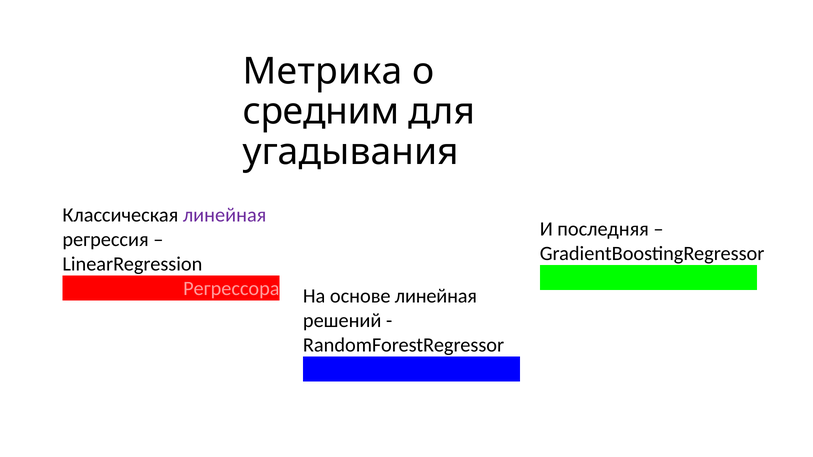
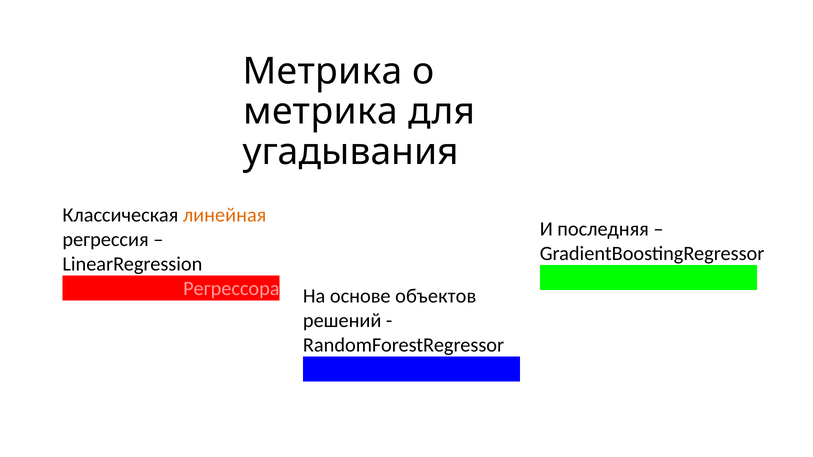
средним at (321, 112): средним -> метрика
линейная at (225, 215) colour: purple -> orange
основе линейная: линейная -> объектов
